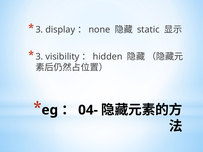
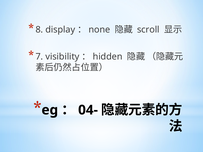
3 at (39, 30): 3 -> 8
static: static -> scroll
3 at (39, 57): 3 -> 7
